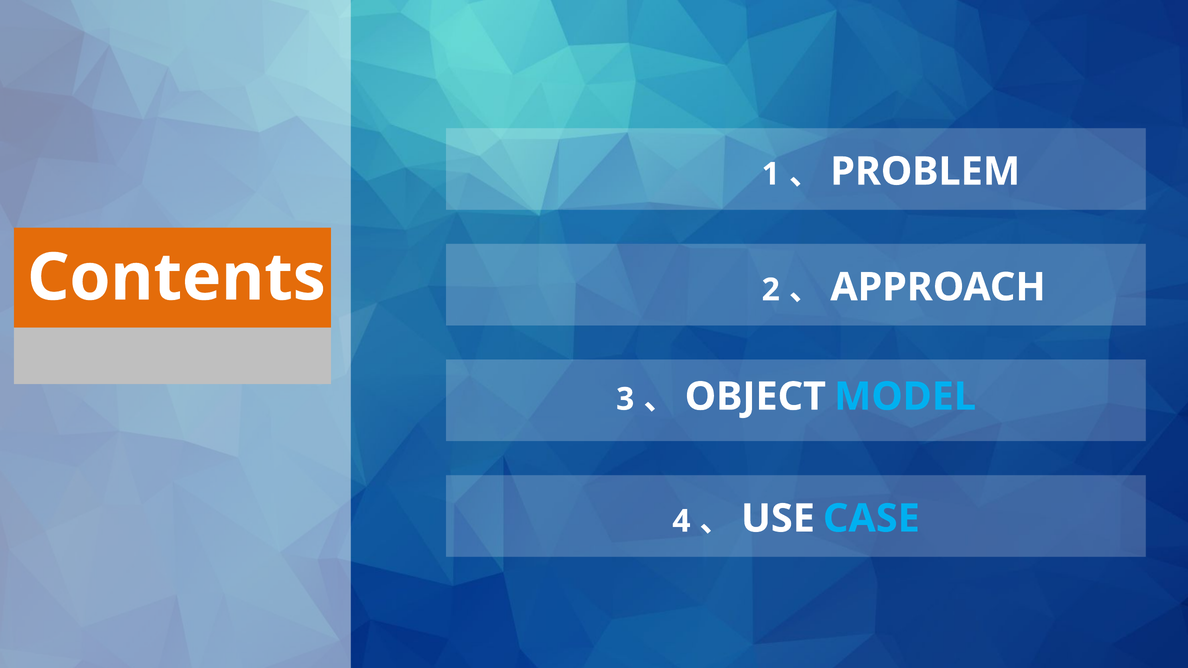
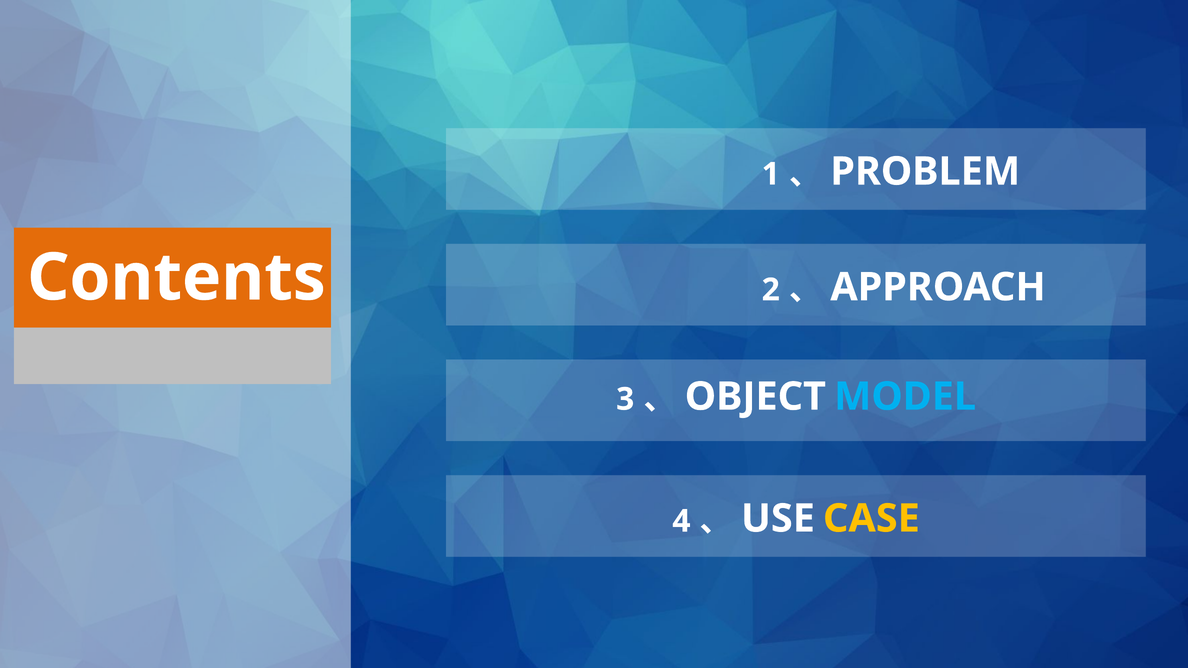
CASE colour: light blue -> yellow
